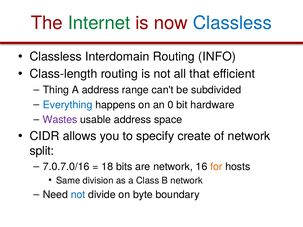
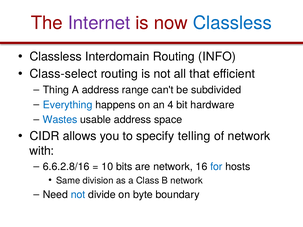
Internet colour: green -> purple
Class-length: Class-length -> Class-select
0: 0 -> 4
Wastes colour: purple -> blue
create: create -> telling
split: split -> with
7.0.7.0/16: 7.0.7.0/16 -> 6.6.2.8/16
18: 18 -> 10
for colour: orange -> blue
